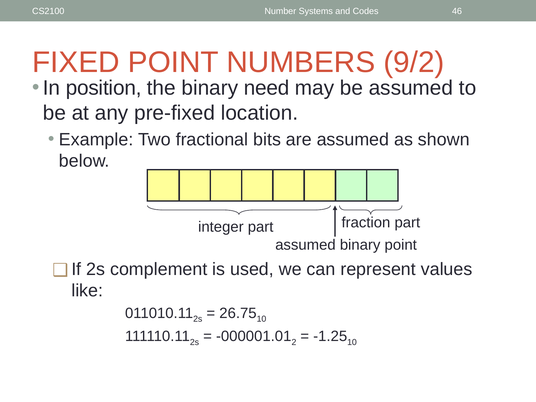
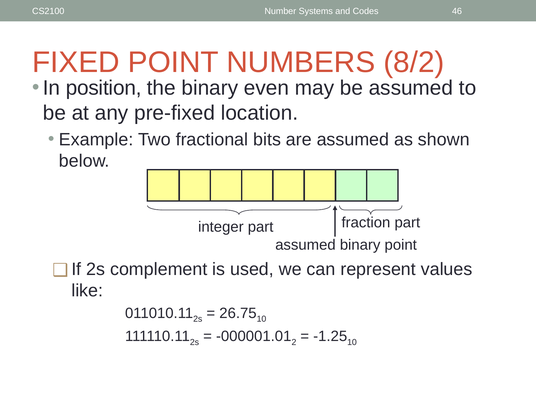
9/2: 9/2 -> 8/2
need: need -> even
